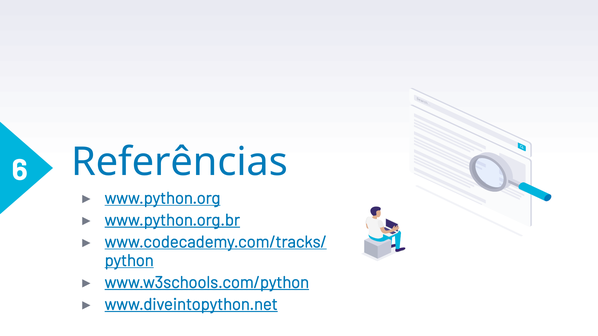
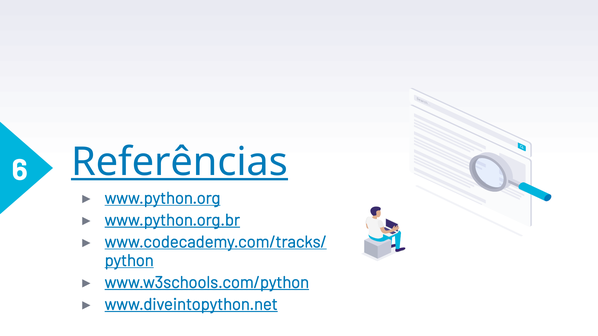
Referências underline: none -> present
